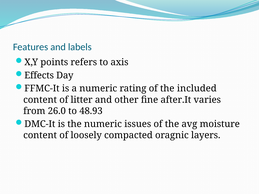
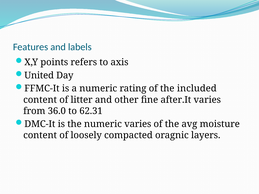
Effects: Effects -> United
26.0: 26.0 -> 36.0
48.93: 48.93 -> 62.31
numeric issues: issues -> varies
